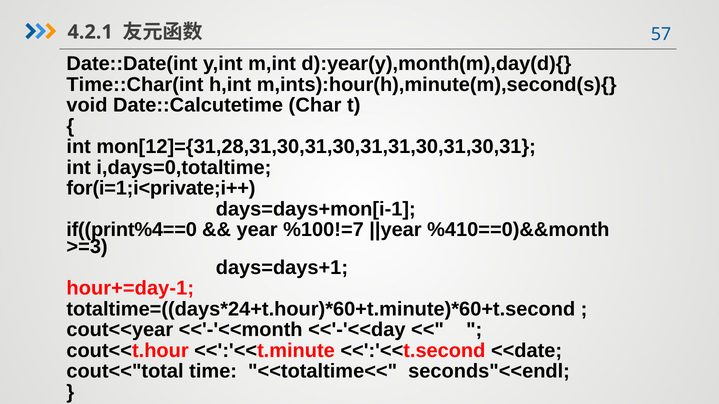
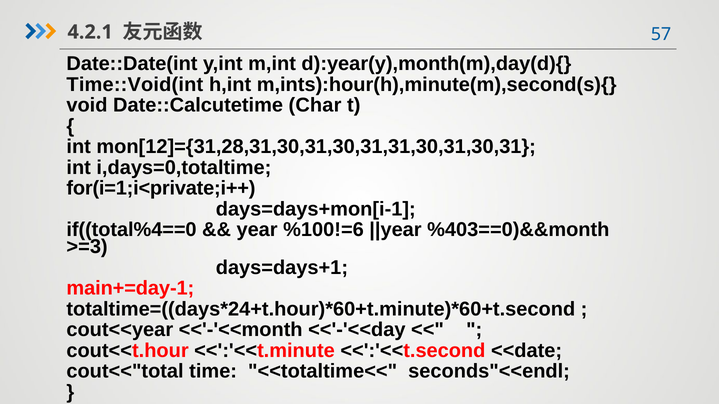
Time::Char(int: Time::Char(int -> Time::Void(int
if((print%4==0: if((print%4==0 -> if((total%4==0
%100!=7: %100!=7 -> %100!=6
%410==0)&&month: %410==0)&&month -> %403==0)&&month
hour+=day-1: hour+=day-1 -> main+=day-1
